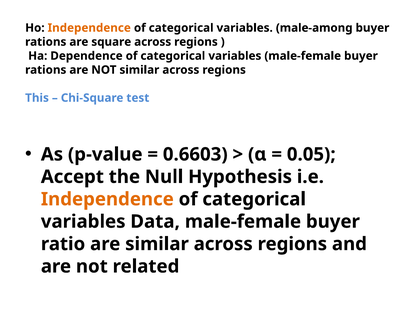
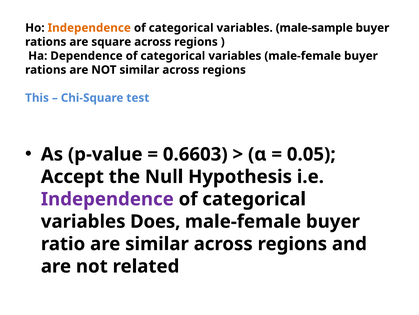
male-among: male-among -> male-sample
Independence at (107, 199) colour: orange -> purple
Data: Data -> Does
